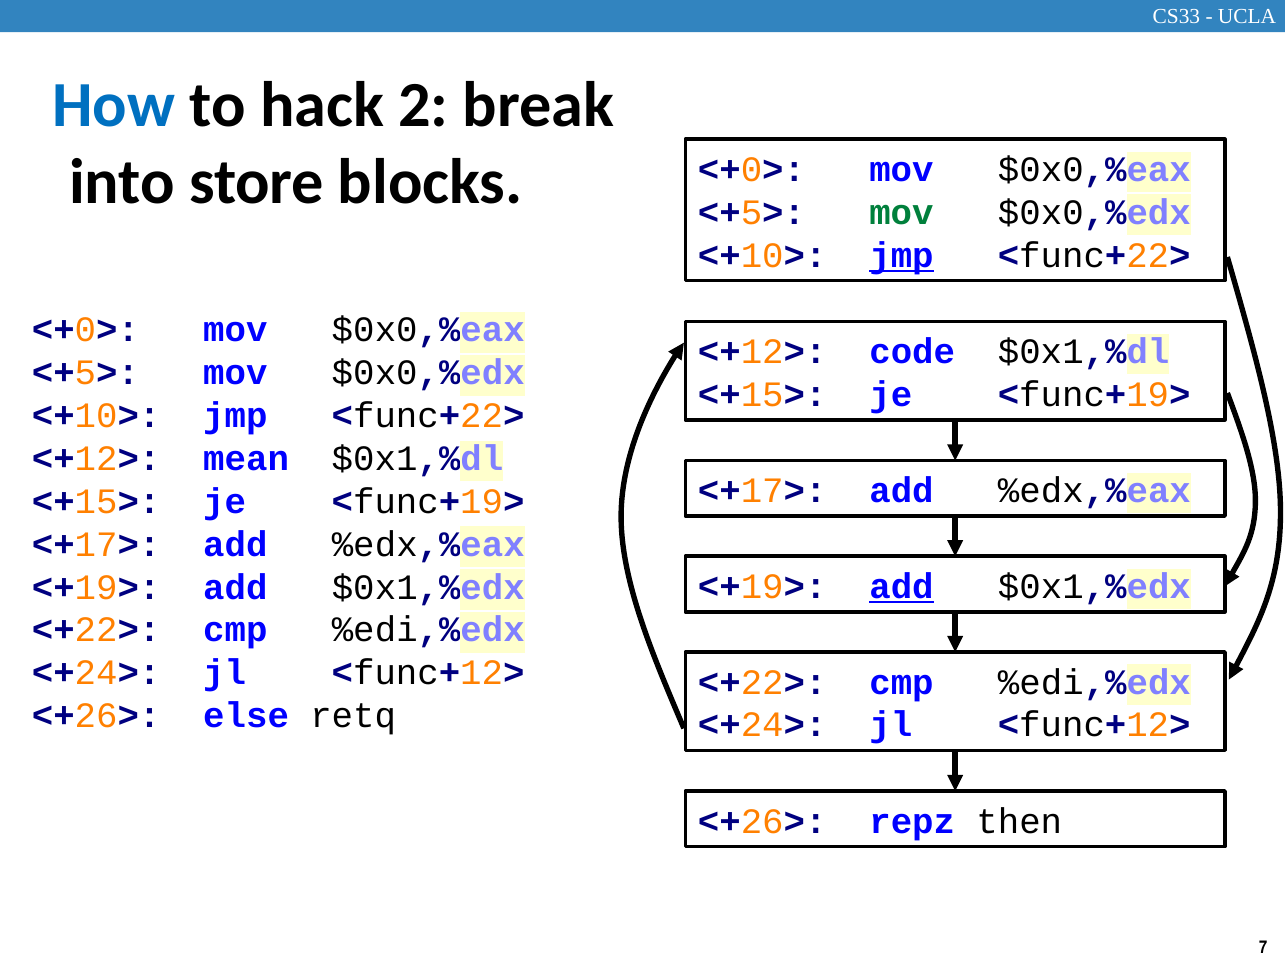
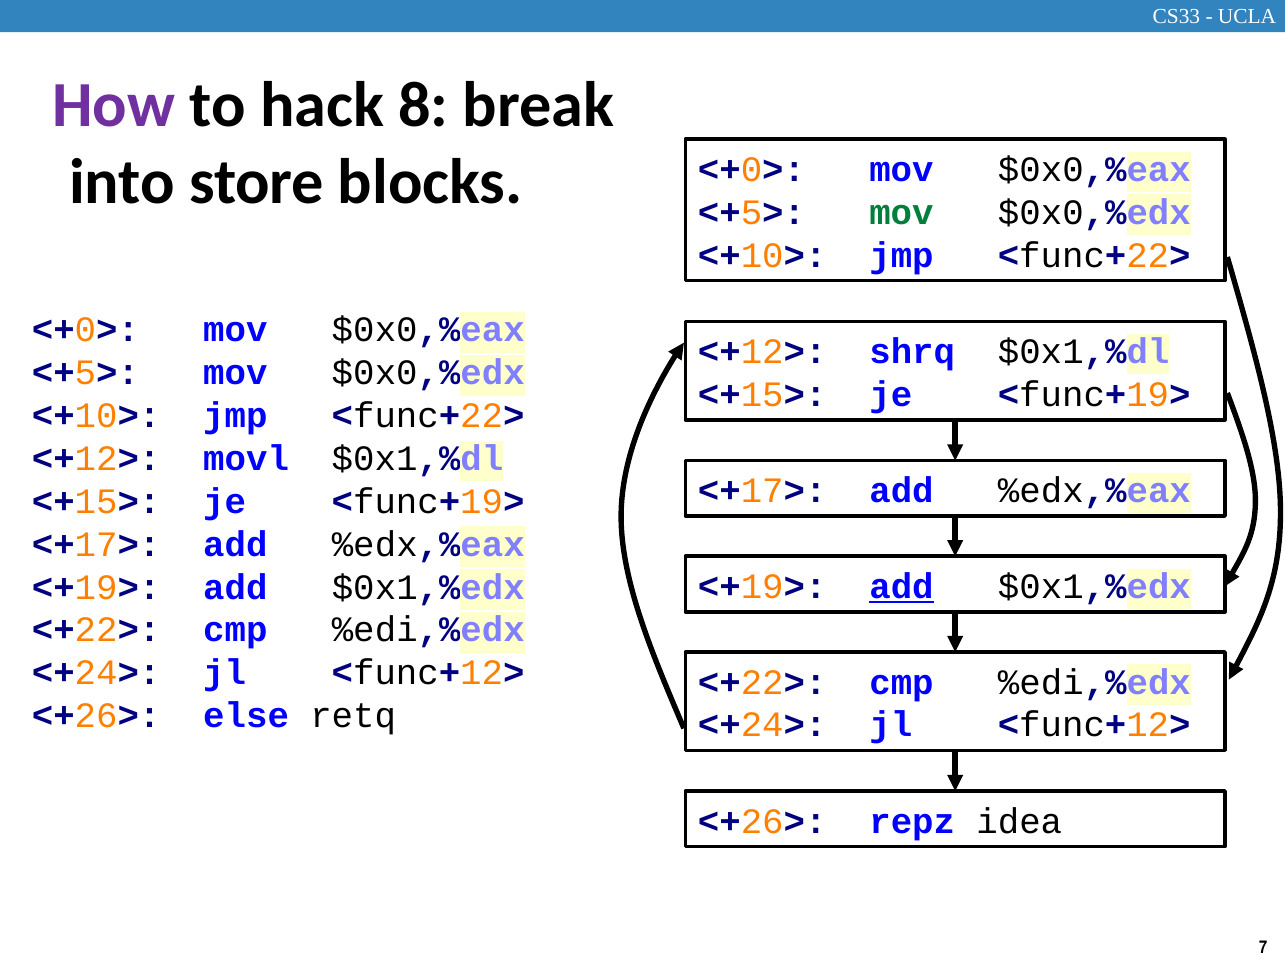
How colour: blue -> purple
2: 2 -> 8
jmp at (901, 255) underline: present -> none
code: code -> shrq
mean: mean -> movl
then: then -> idea
